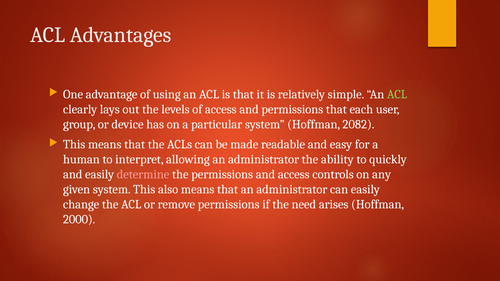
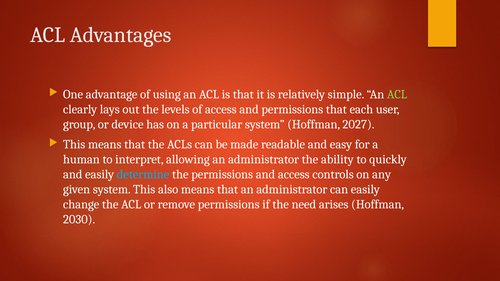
2082: 2082 -> 2027
determine colour: pink -> light blue
2000: 2000 -> 2030
